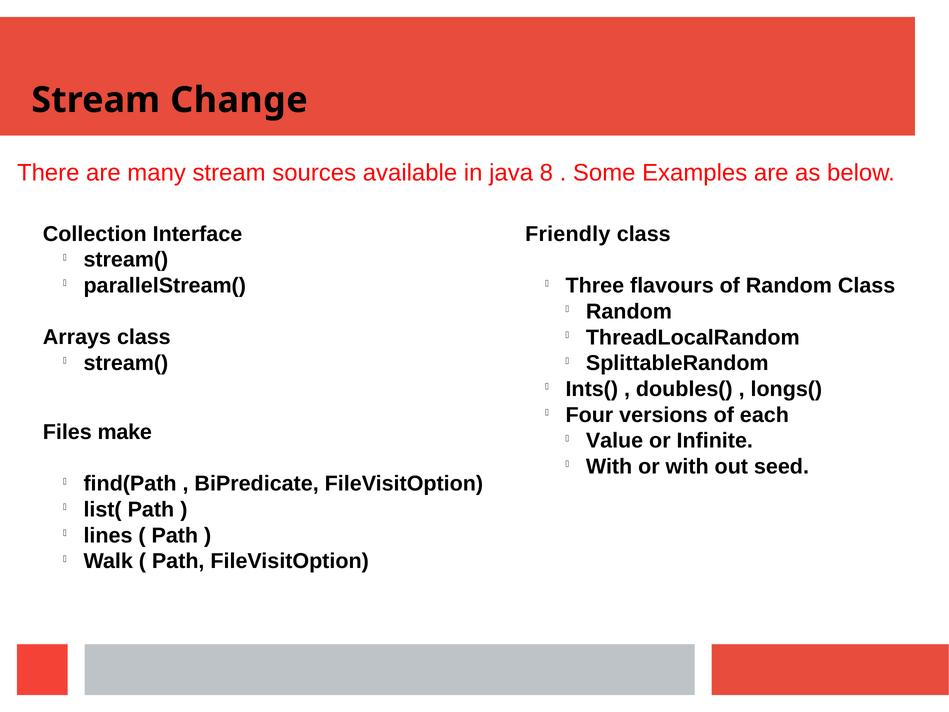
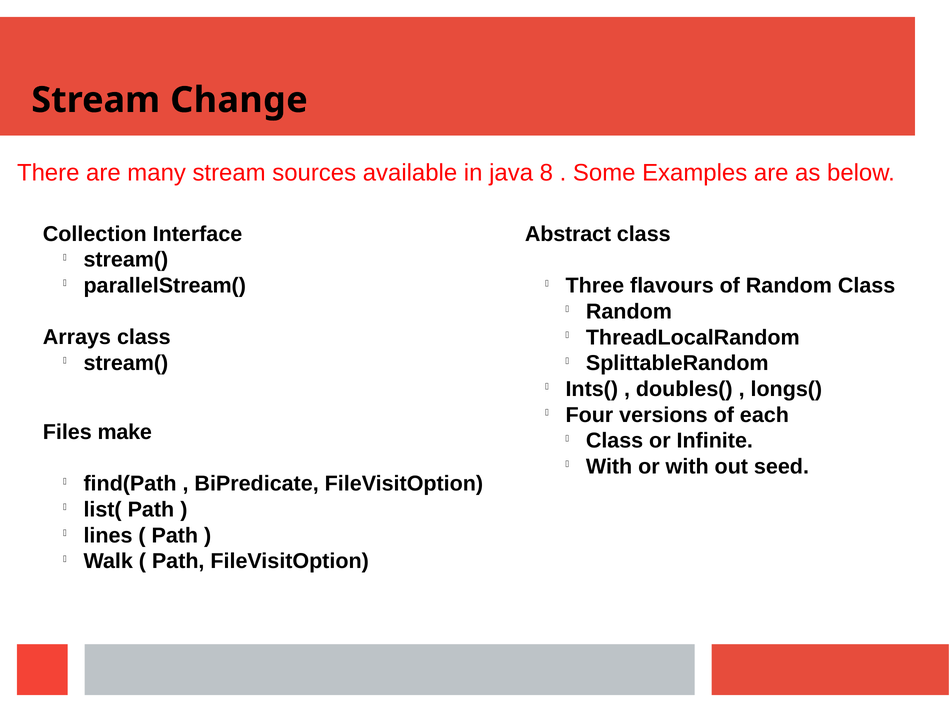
Friendly: Friendly -> Abstract
Value at (615, 441): Value -> Class
